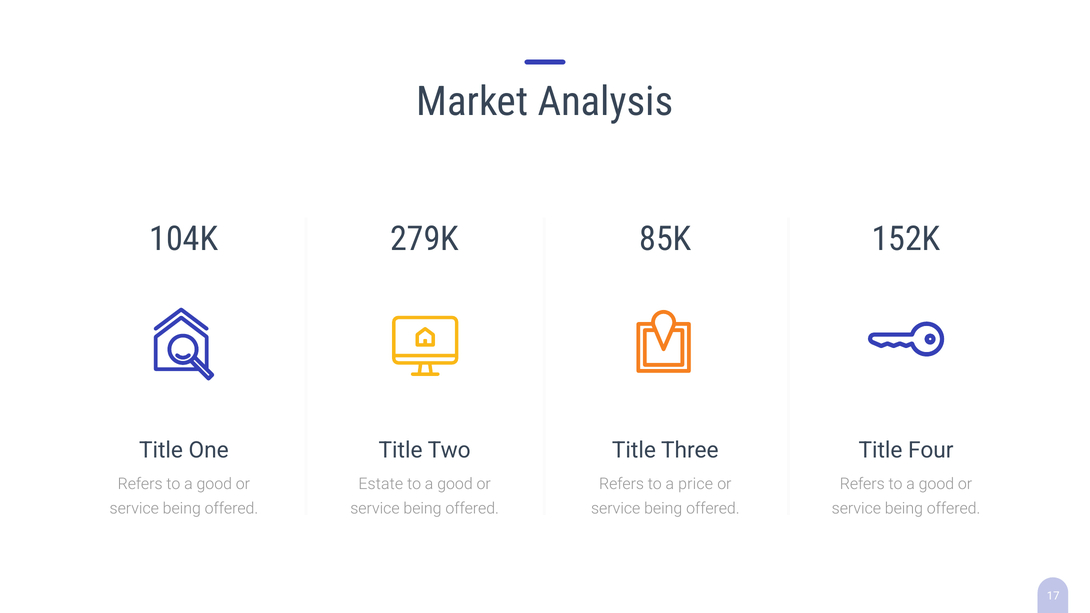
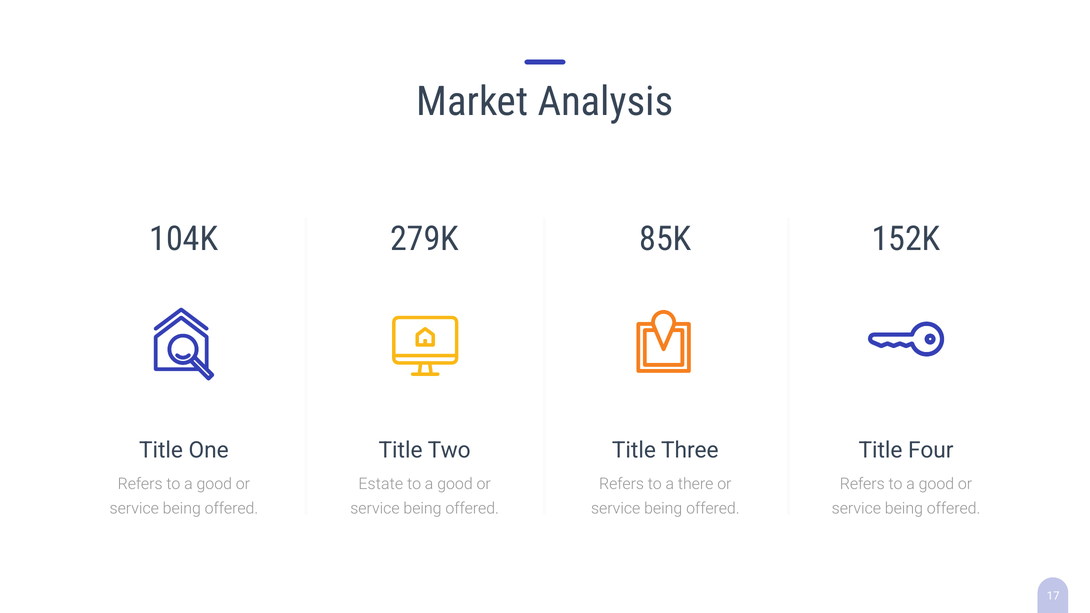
price: price -> there
